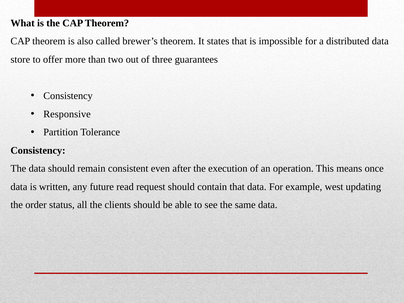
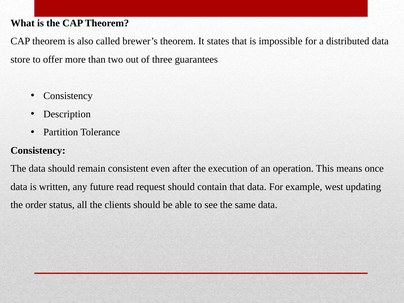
Responsive: Responsive -> Description
